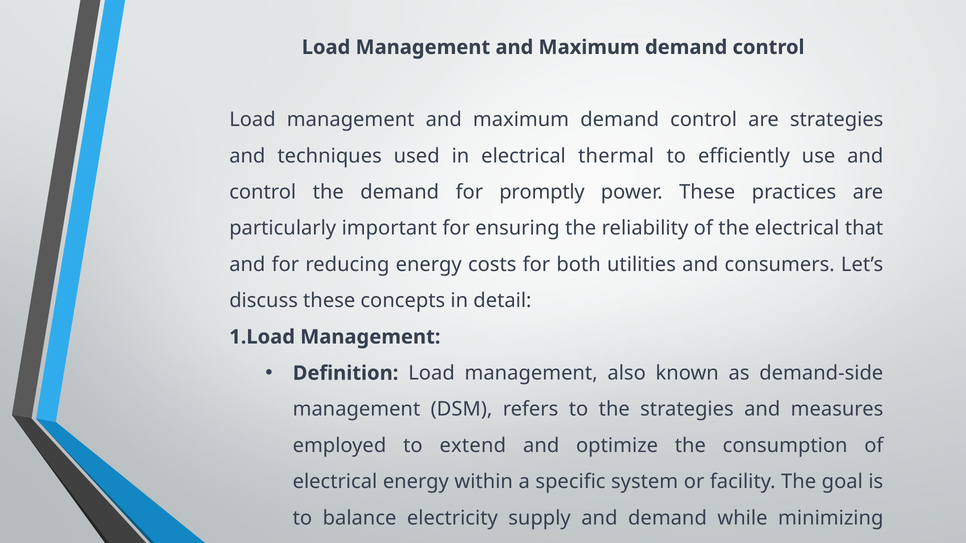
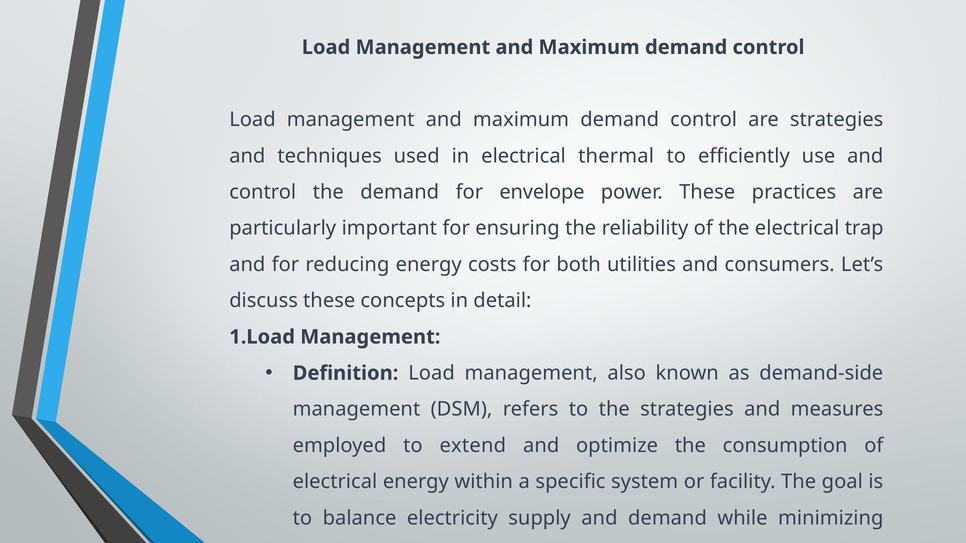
promptly: promptly -> envelope
that: that -> trap
